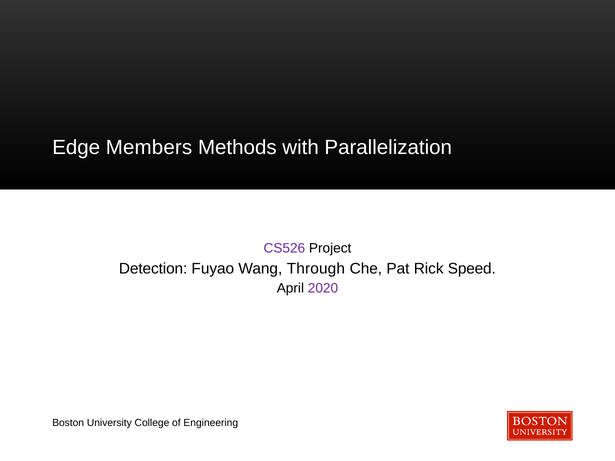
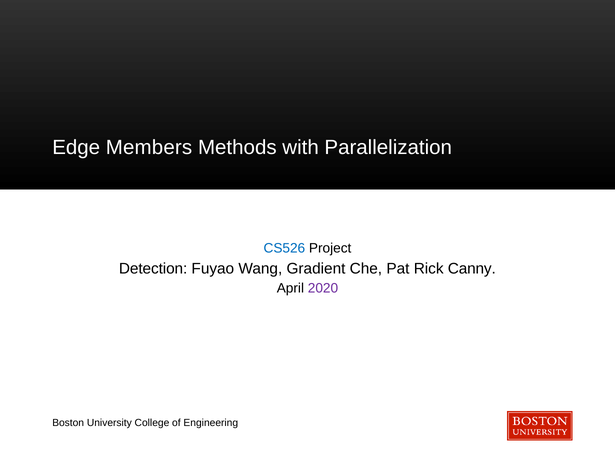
CS526 colour: purple -> blue
Through: Through -> Gradient
Speed: Speed -> Canny
